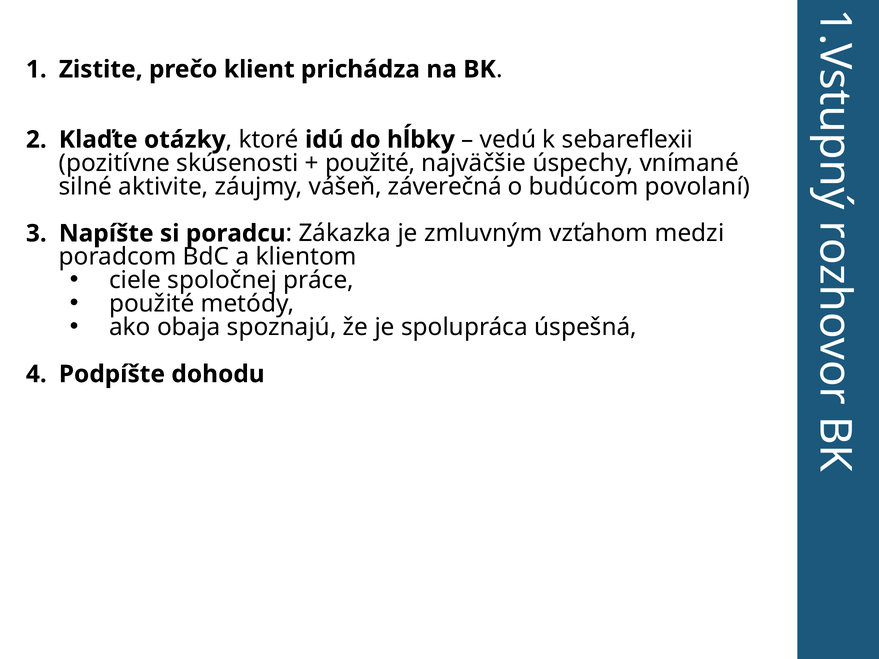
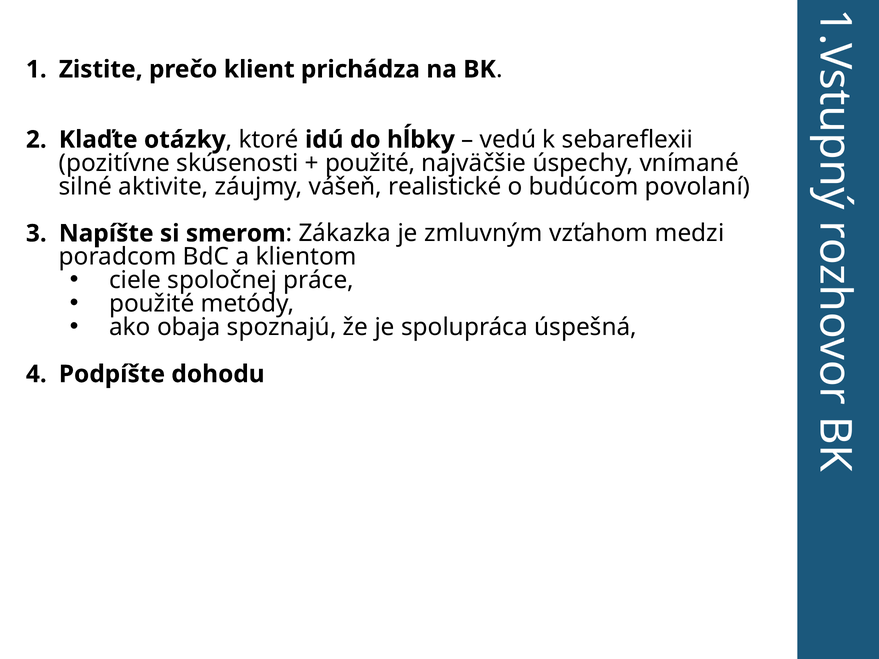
záverečná: záverečná -> realistické
poradcu: poradcu -> smerom
